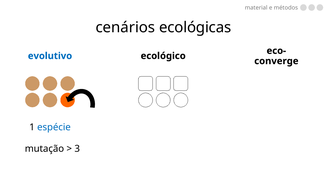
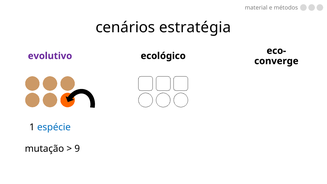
ecológicas: ecológicas -> estratégia
evolutivo colour: blue -> purple
3: 3 -> 9
